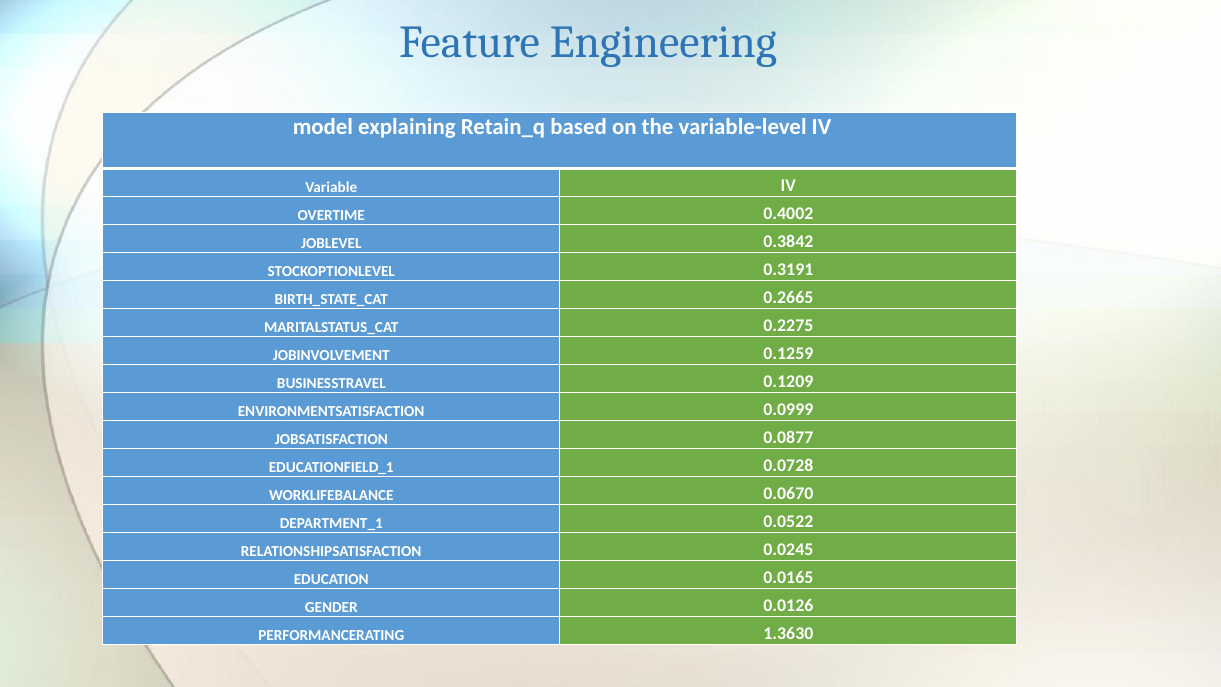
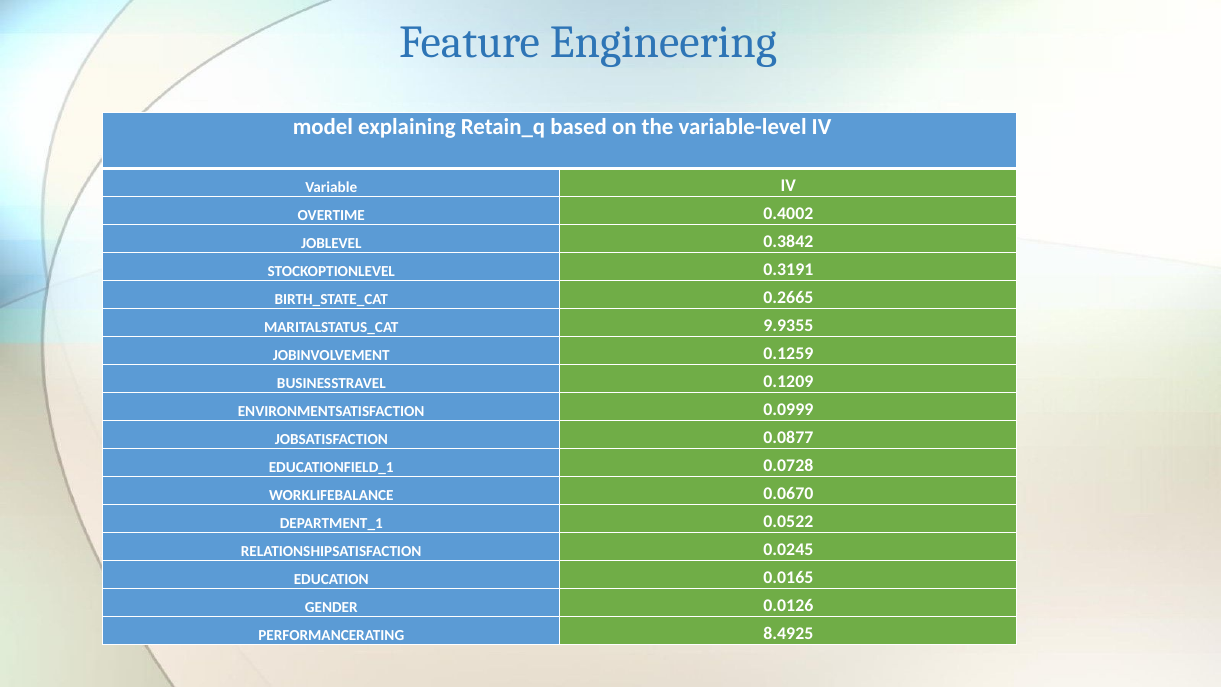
0.2275: 0.2275 -> 9.9355
1.3630: 1.3630 -> 8.4925
